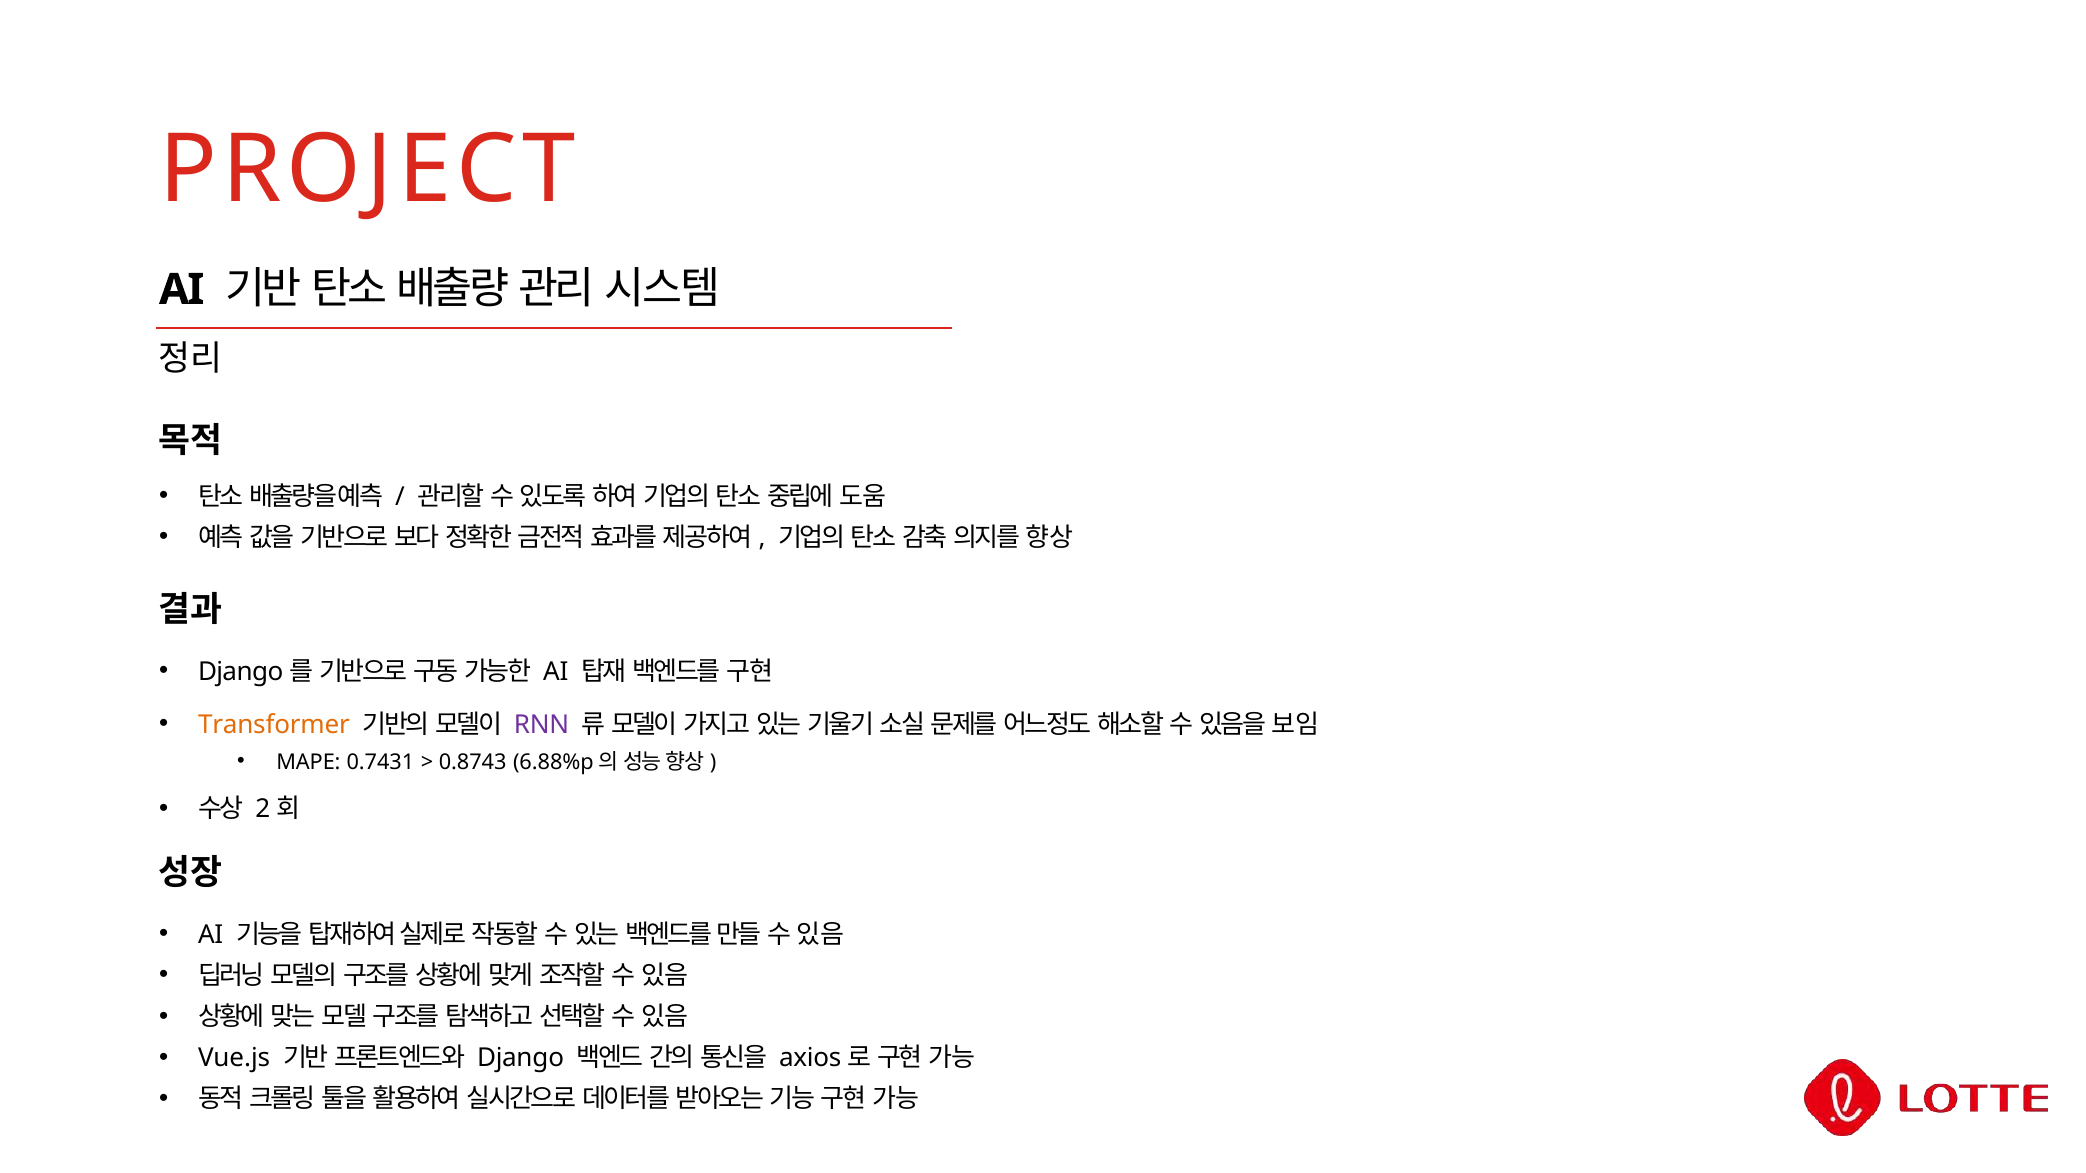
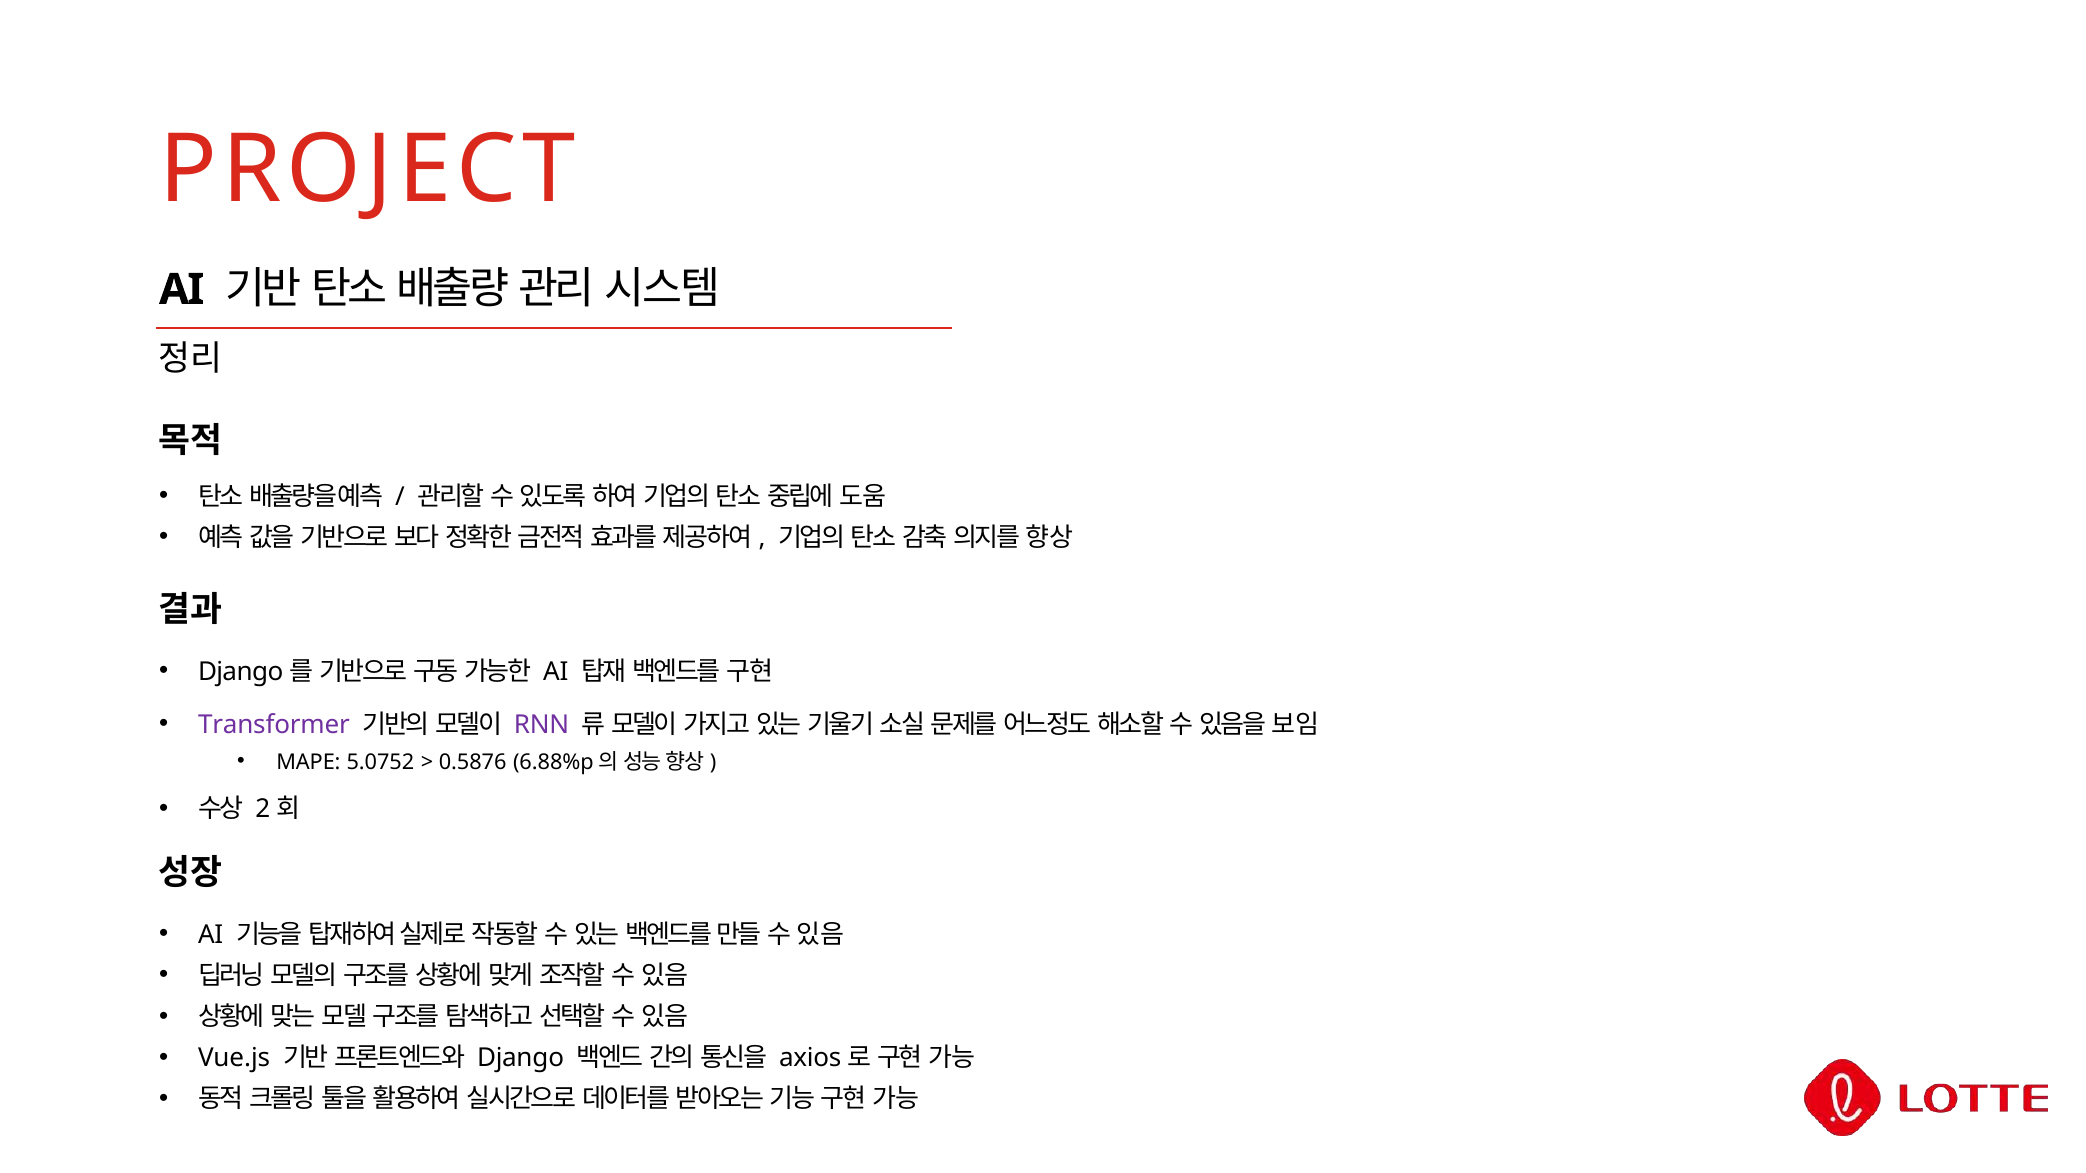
Transformer colour: orange -> purple
0.7431: 0.7431 -> 5.0752
0.8743: 0.8743 -> 0.5876
